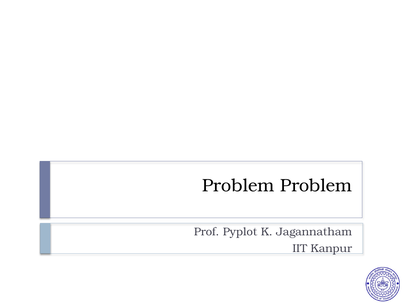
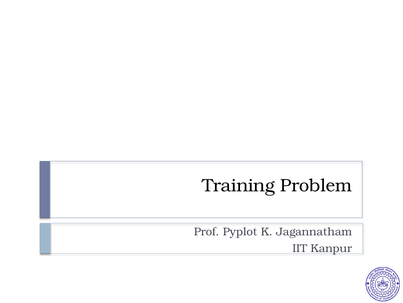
Problem at (238, 185): Problem -> Training
